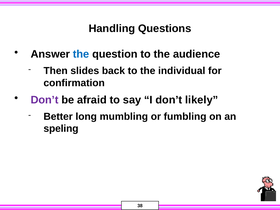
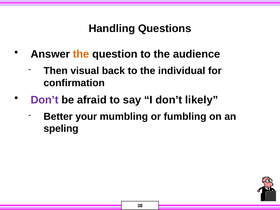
the at (81, 54) colour: blue -> orange
slides: slides -> visual
long: long -> your
